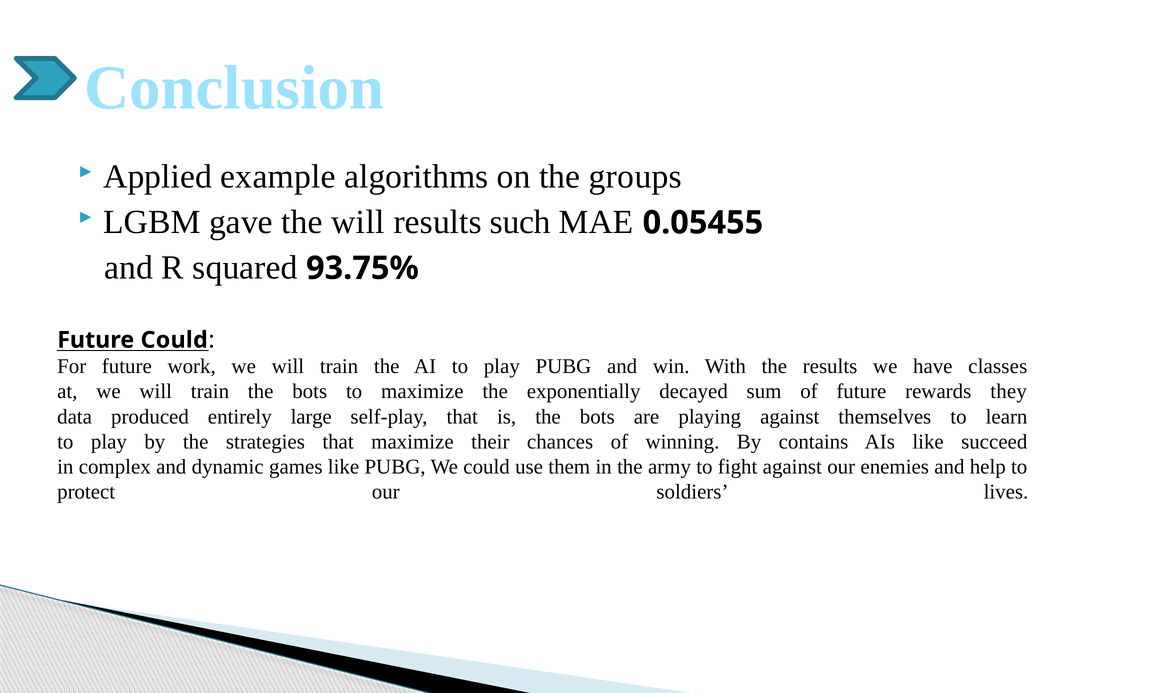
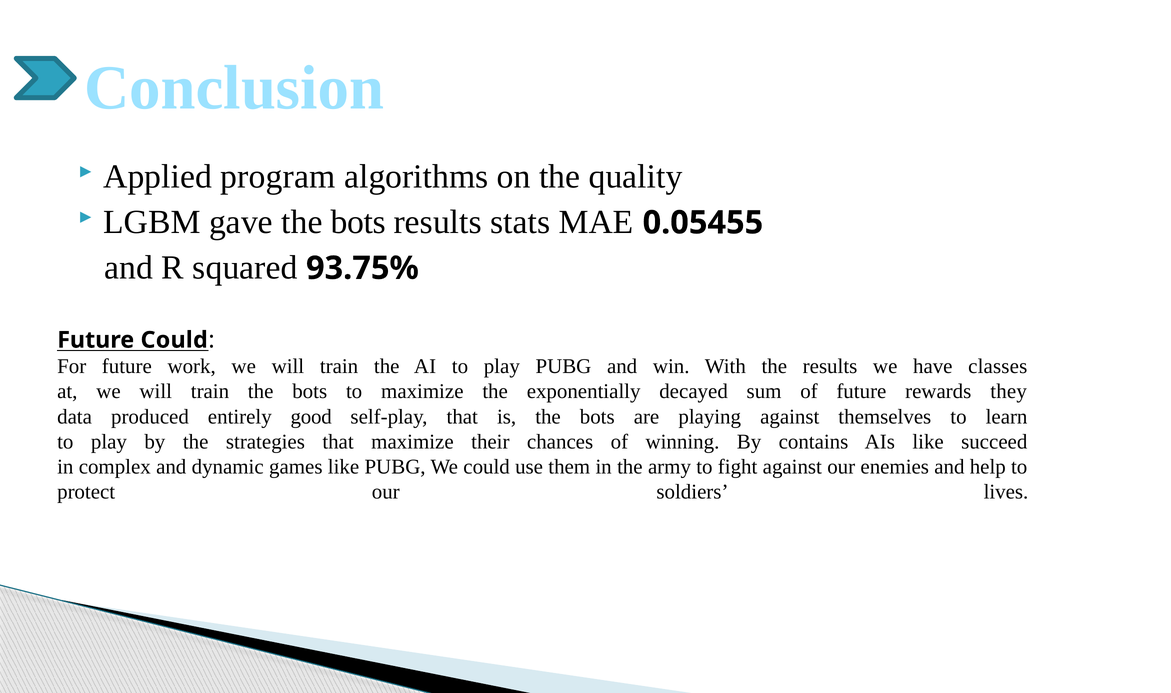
example: example -> program
groups: groups -> quality
gave the will: will -> bots
such: such -> stats
large: large -> good
